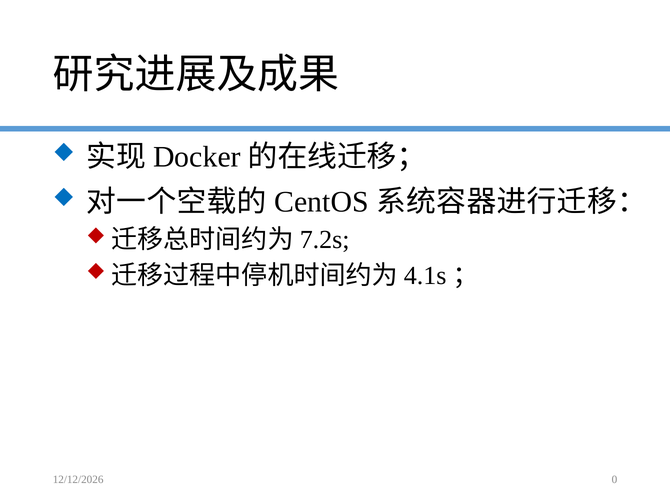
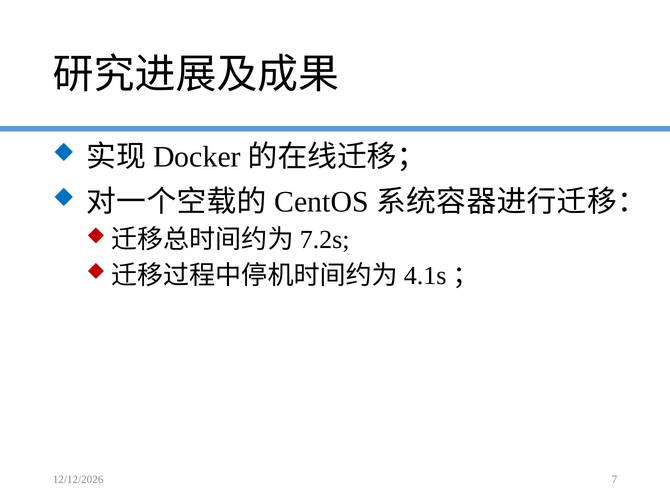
0: 0 -> 7
